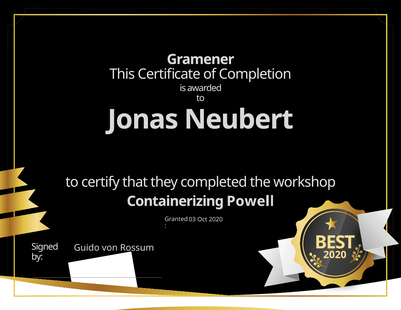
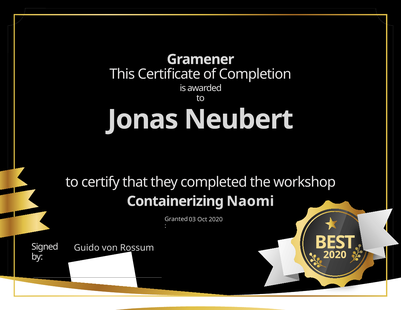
Powell: Powell -> Naomi
